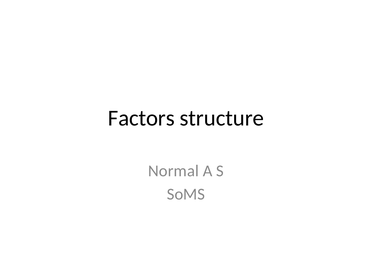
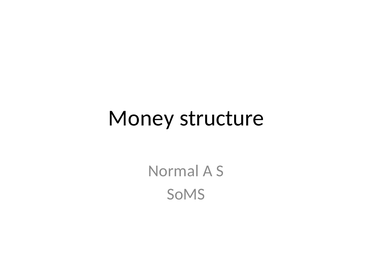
Factors: Factors -> Money
